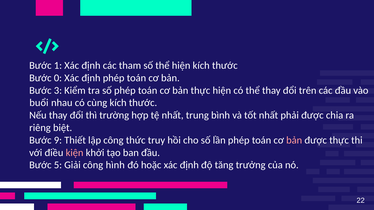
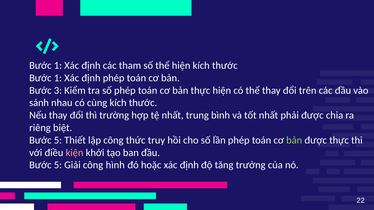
0 at (58, 78): 0 -> 1
buổi: buổi -> sánh
9 at (58, 140): 9 -> 5
bản at (294, 140) colour: pink -> light green
